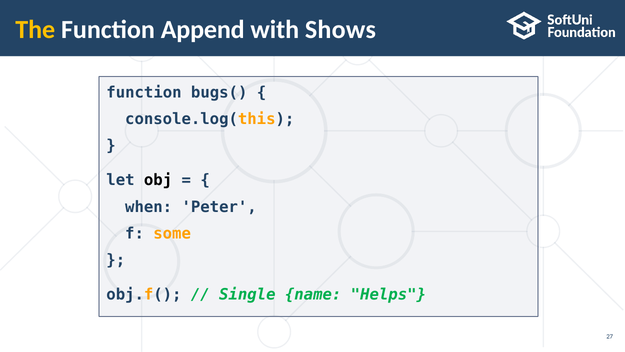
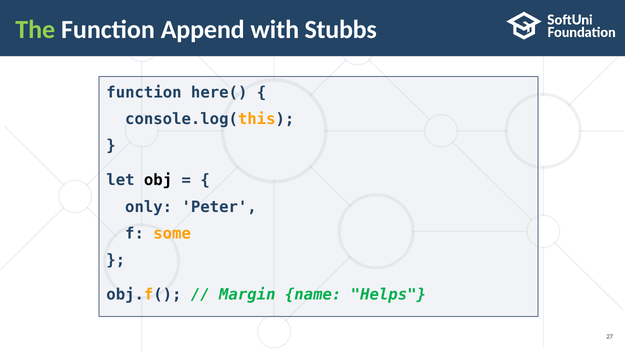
The colour: yellow -> light green
Shows: Shows -> Stubbs
bugs(: bugs( -> here(
when: when -> only
Single: Single -> Margin
